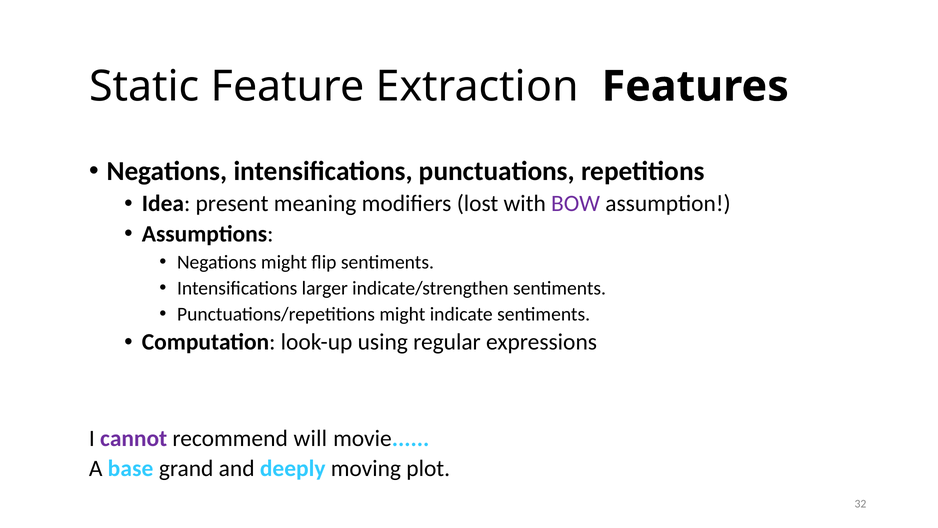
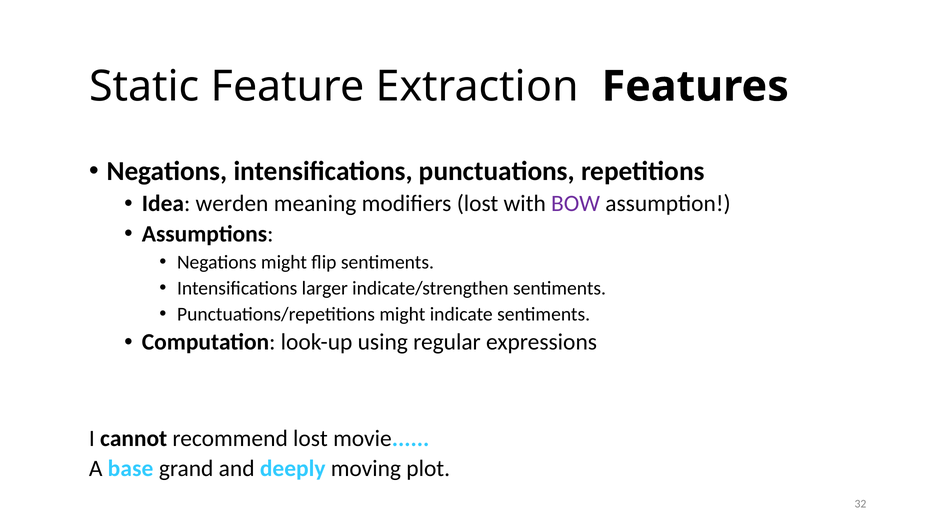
present: present -> werden
cannot colour: purple -> black
recommend will: will -> lost
